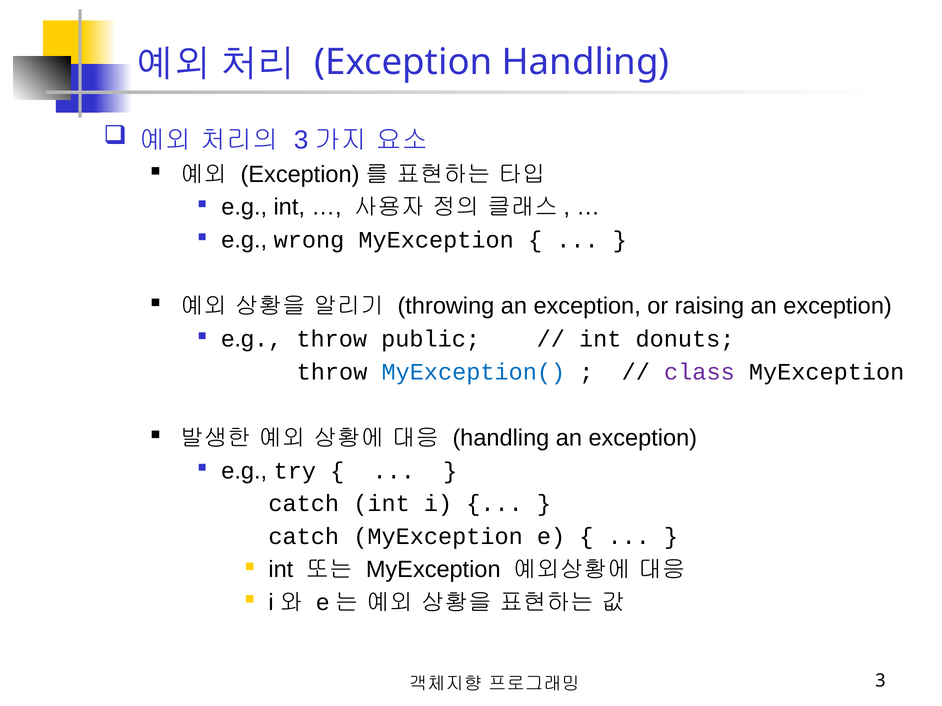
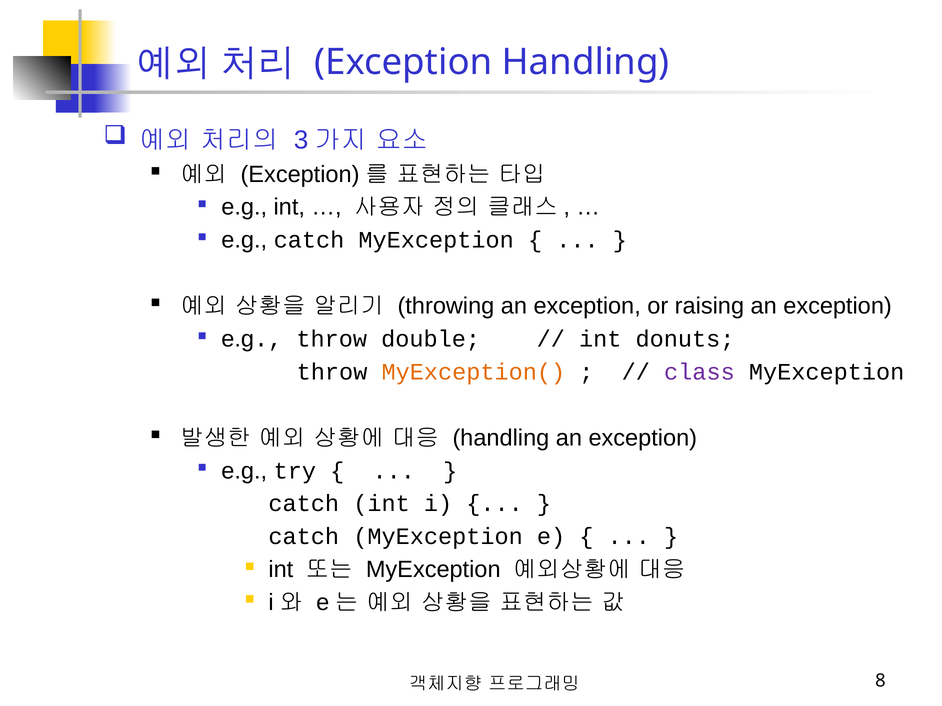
e.g wrong: wrong -> catch
public: public -> double
MyException( colour: blue -> orange
3: 3 -> 8
